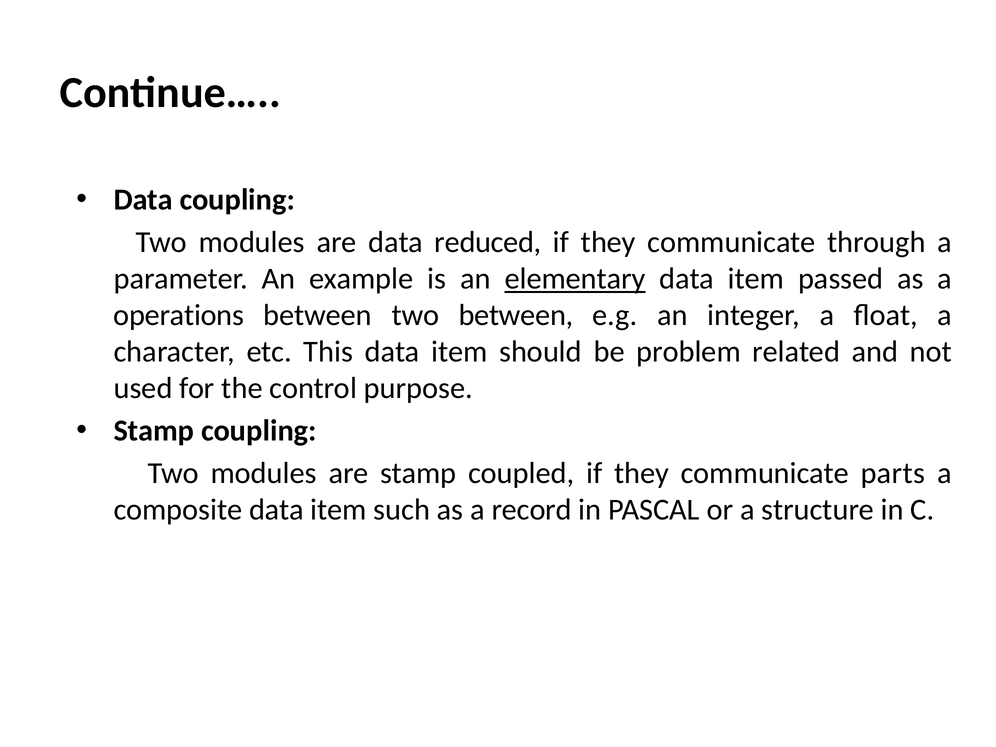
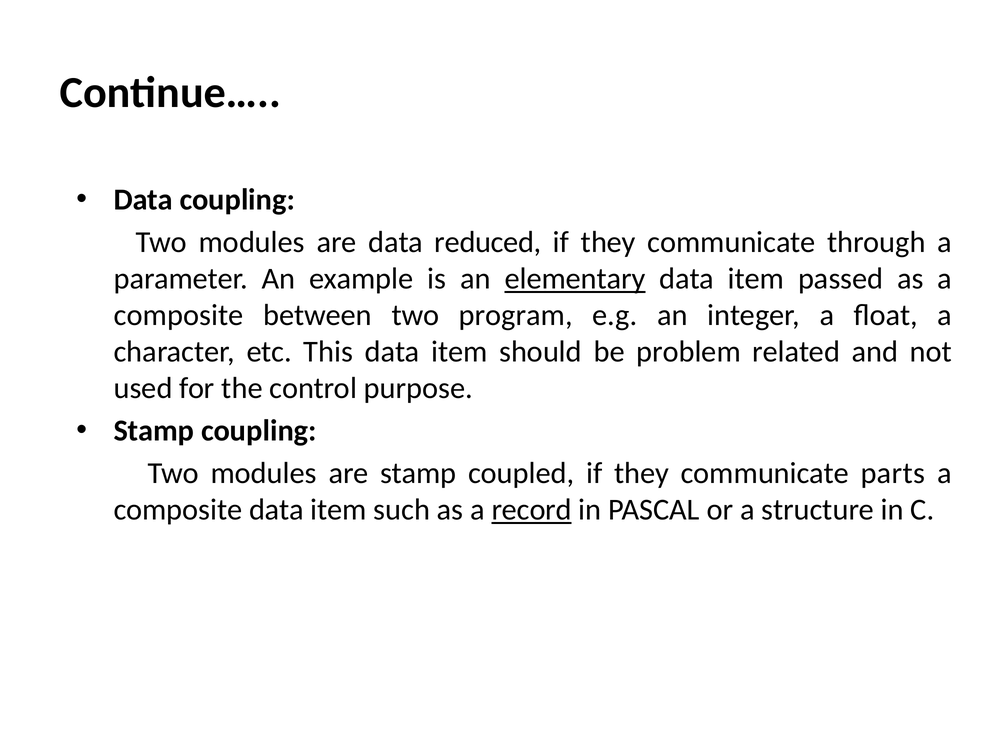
operations at (179, 315): operations -> composite
two between: between -> program
record underline: none -> present
